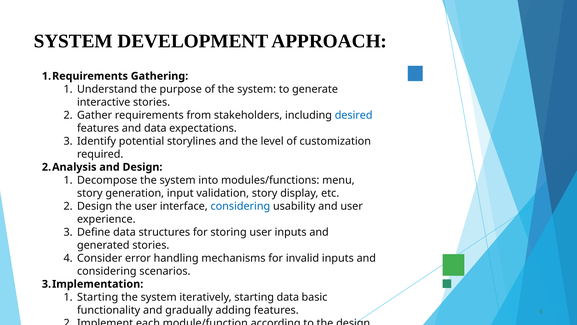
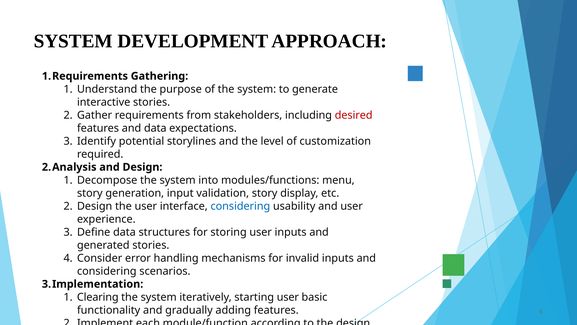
desired colour: blue -> red
Starting at (98, 297): Starting -> Clearing
starting data: data -> user
